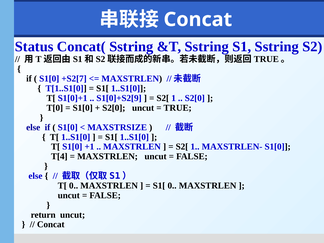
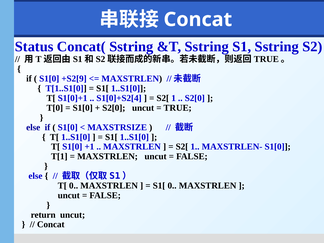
+S2[7: +S2[7 -> +S2[9
S1[0]+S2[9: S1[0]+S2[9 -> S1[0]+S2[4
T[4: T[4 -> T[1
